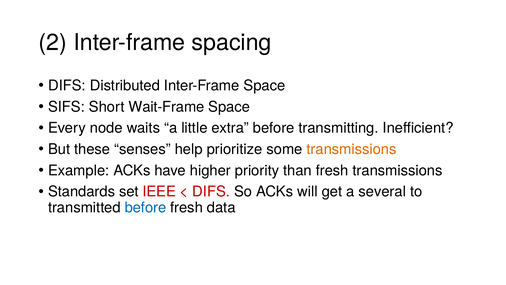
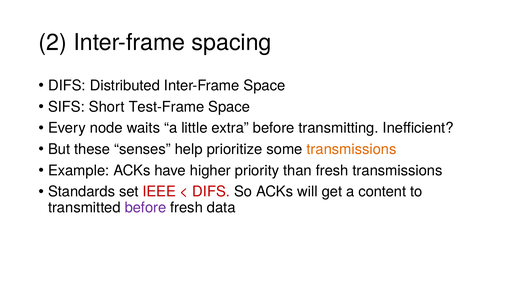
Wait-Frame: Wait-Frame -> Test-Frame
several: several -> content
before at (145, 207) colour: blue -> purple
